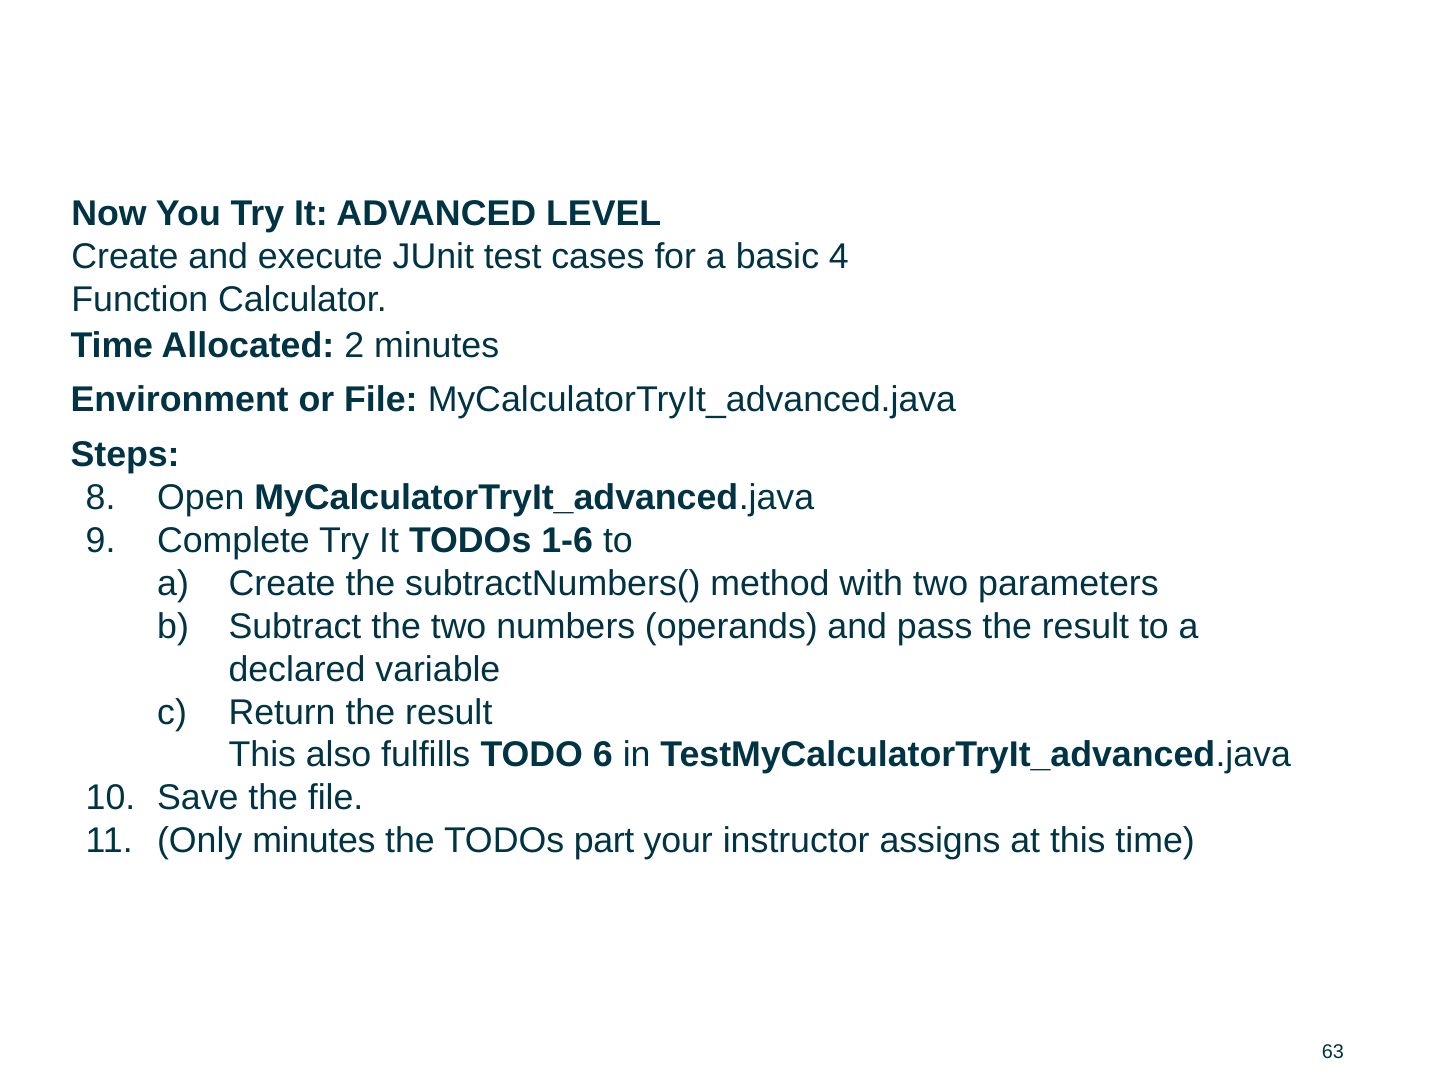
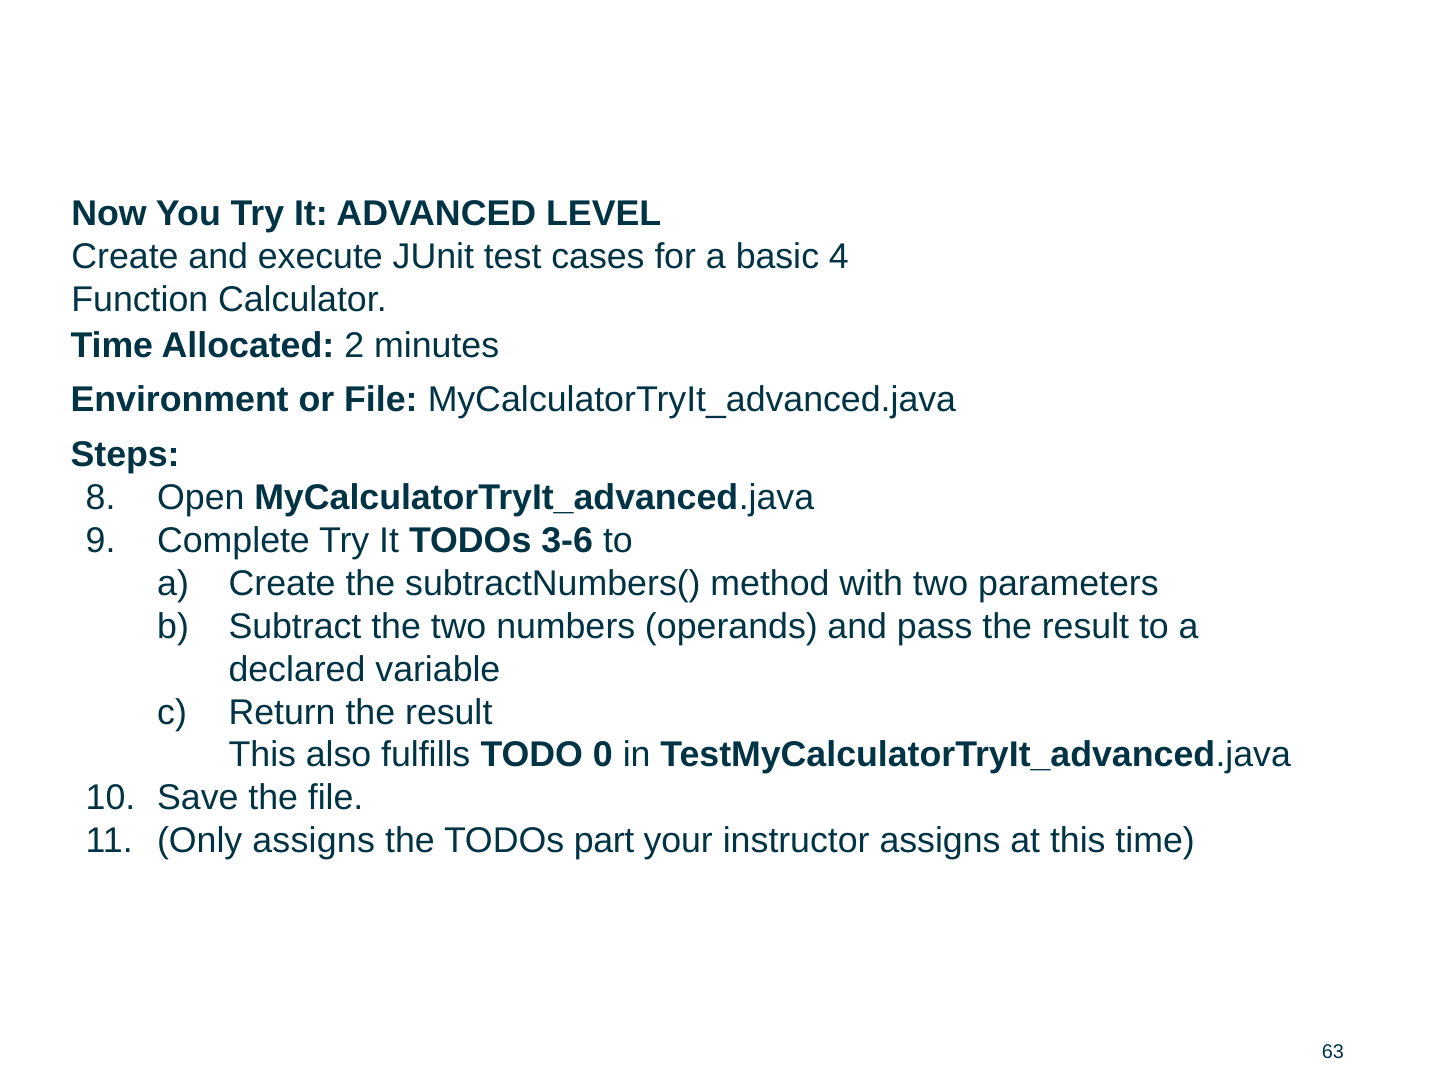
1-6: 1-6 -> 3-6
TODO 6: 6 -> 0
Only minutes: minutes -> assigns
